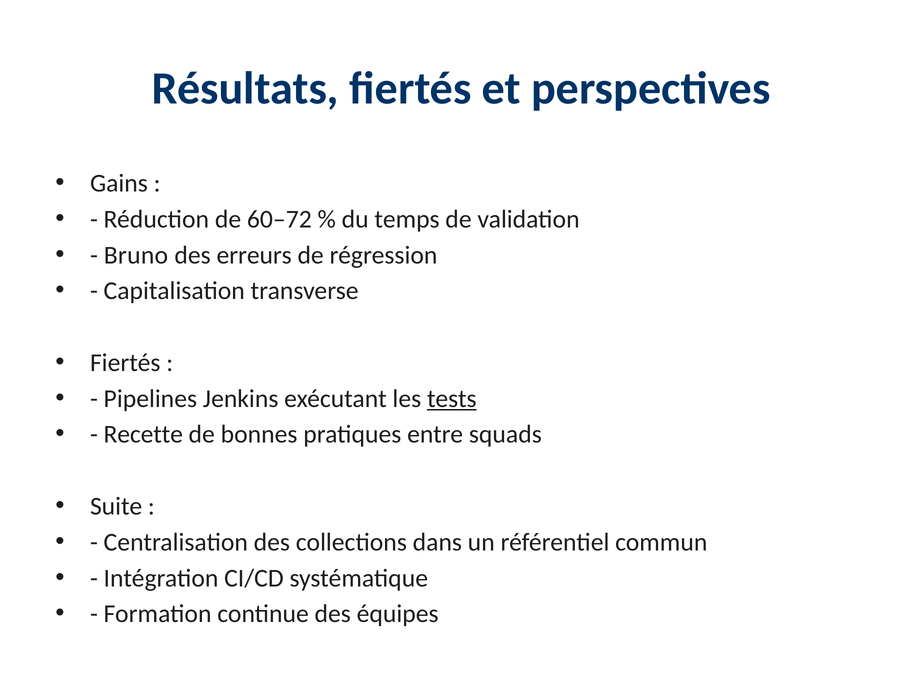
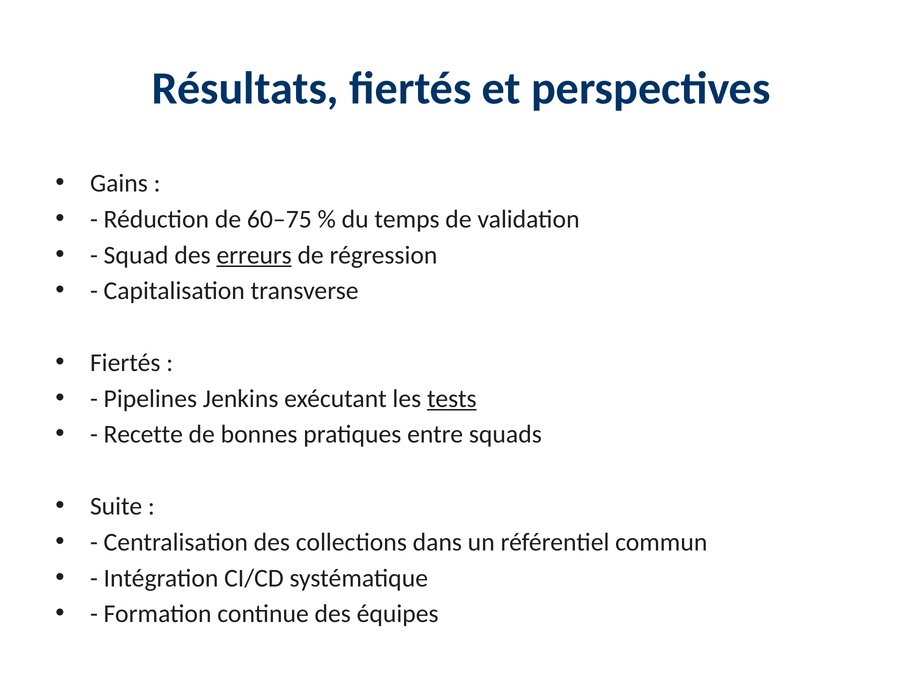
60–72: 60–72 -> 60–75
Bruno: Bruno -> Squad
erreurs underline: none -> present
